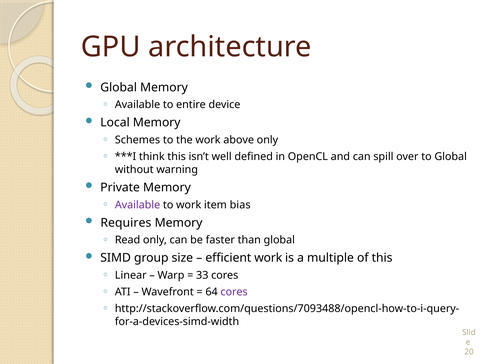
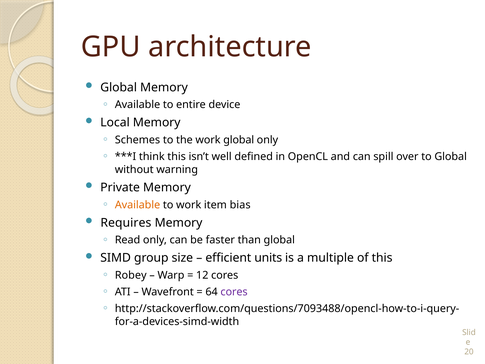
work above: above -> global
Available at (138, 205) colour: purple -> orange
efficient work: work -> units
Linear: Linear -> Robey
33: 33 -> 12
